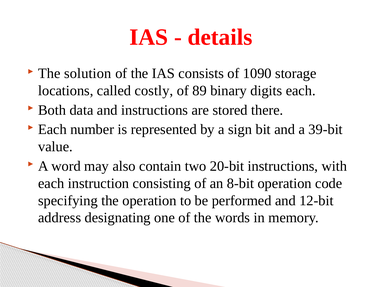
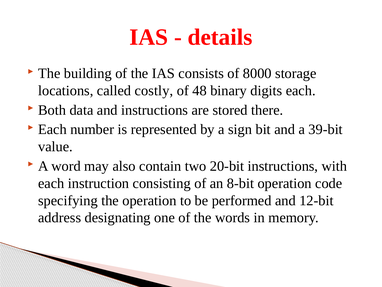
solution: solution -> building
1090: 1090 -> 8000
89: 89 -> 48
